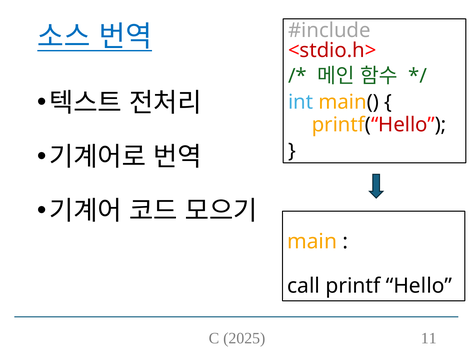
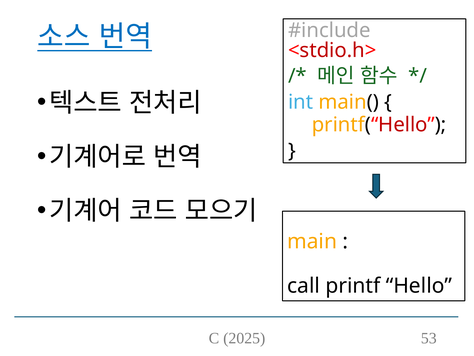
11: 11 -> 53
